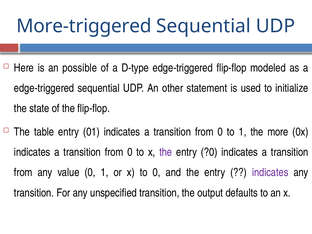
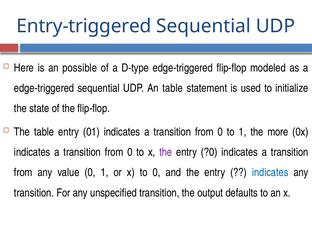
More-triggered: More-triggered -> Entry-triggered
An other: other -> table
indicates at (270, 172) colour: purple -> blue
